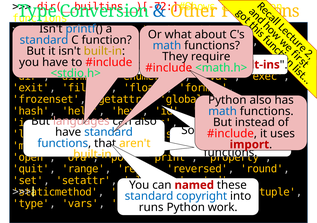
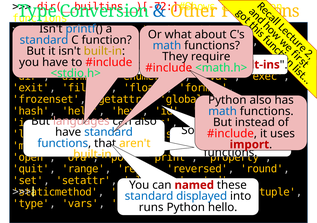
standard copyright: copyright -> displayed
work: work -> hello
